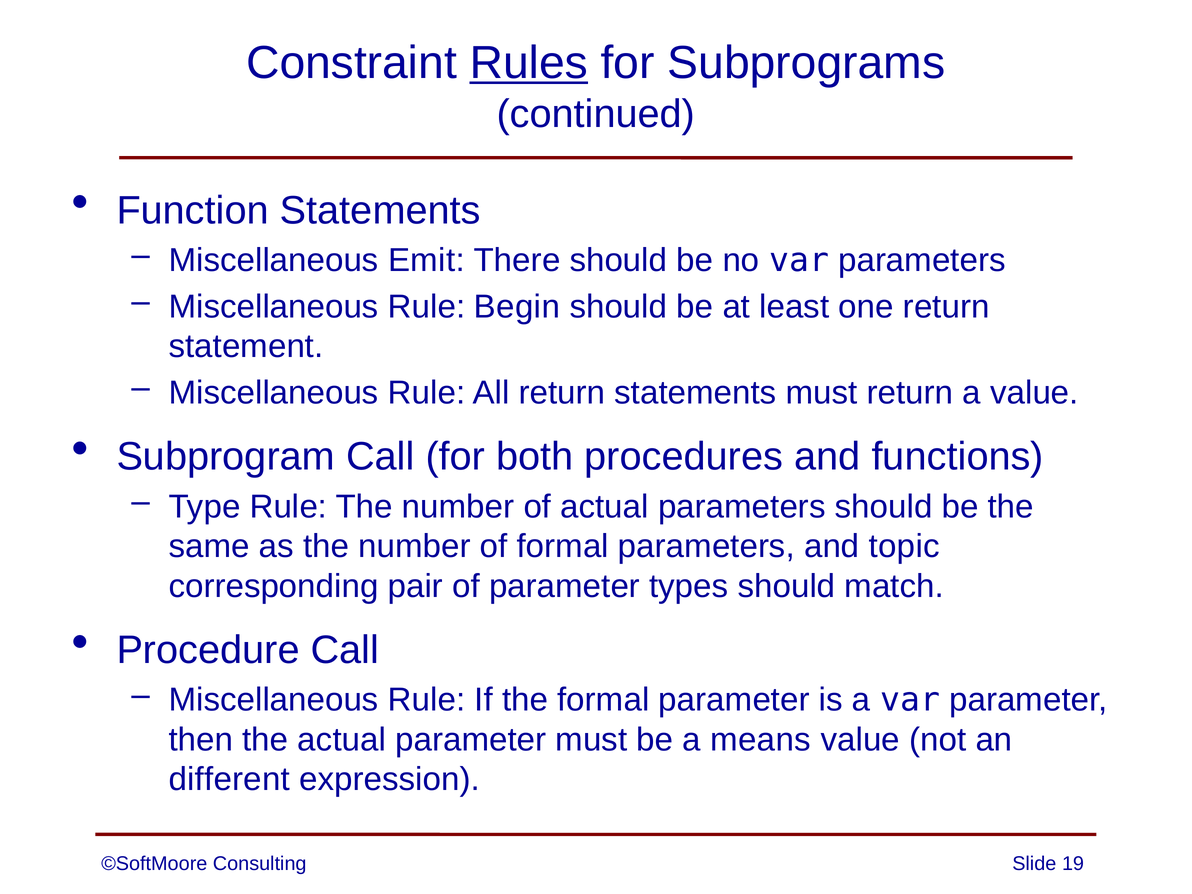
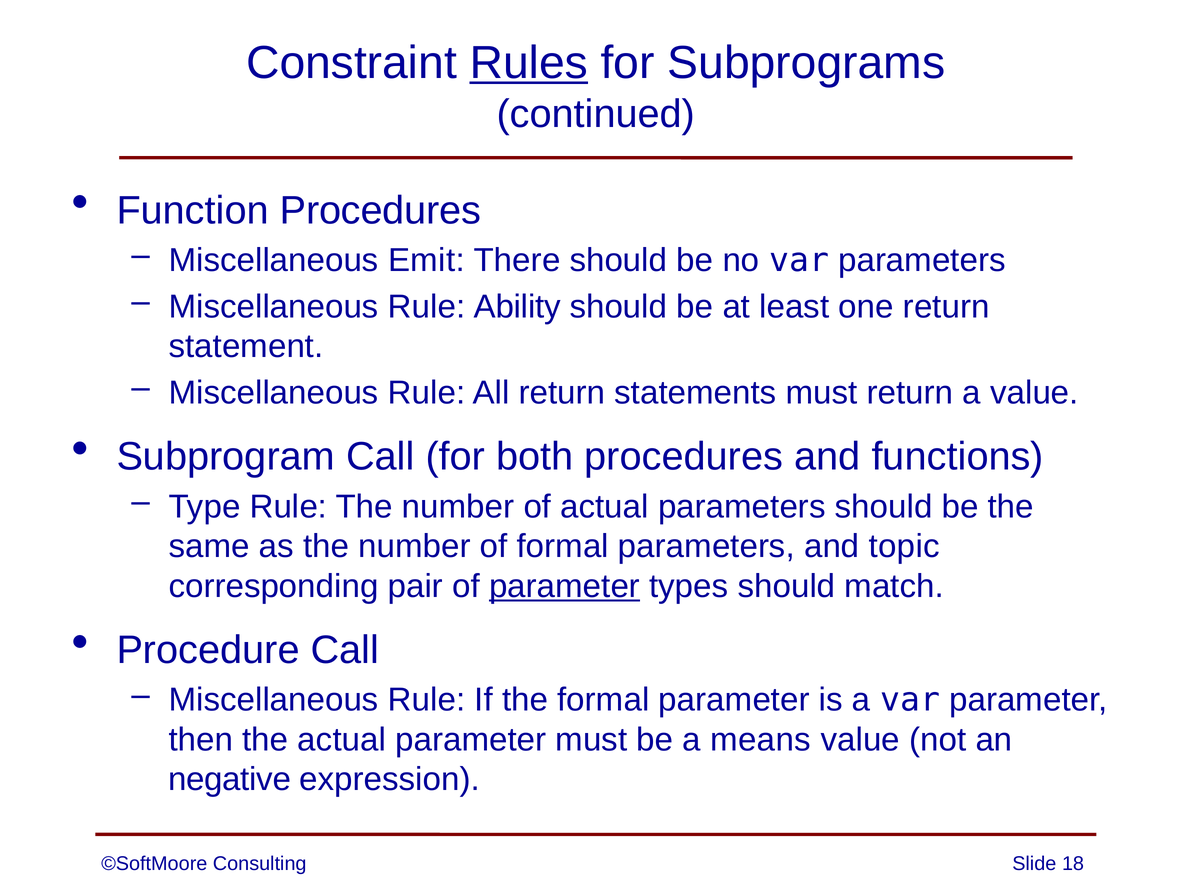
Function Statements: Statements -> Procedures
Begin: Begin -> Ability
parameter at (565, 586) underline: none -> present
different: different -> negative
19: 19 -> 18
